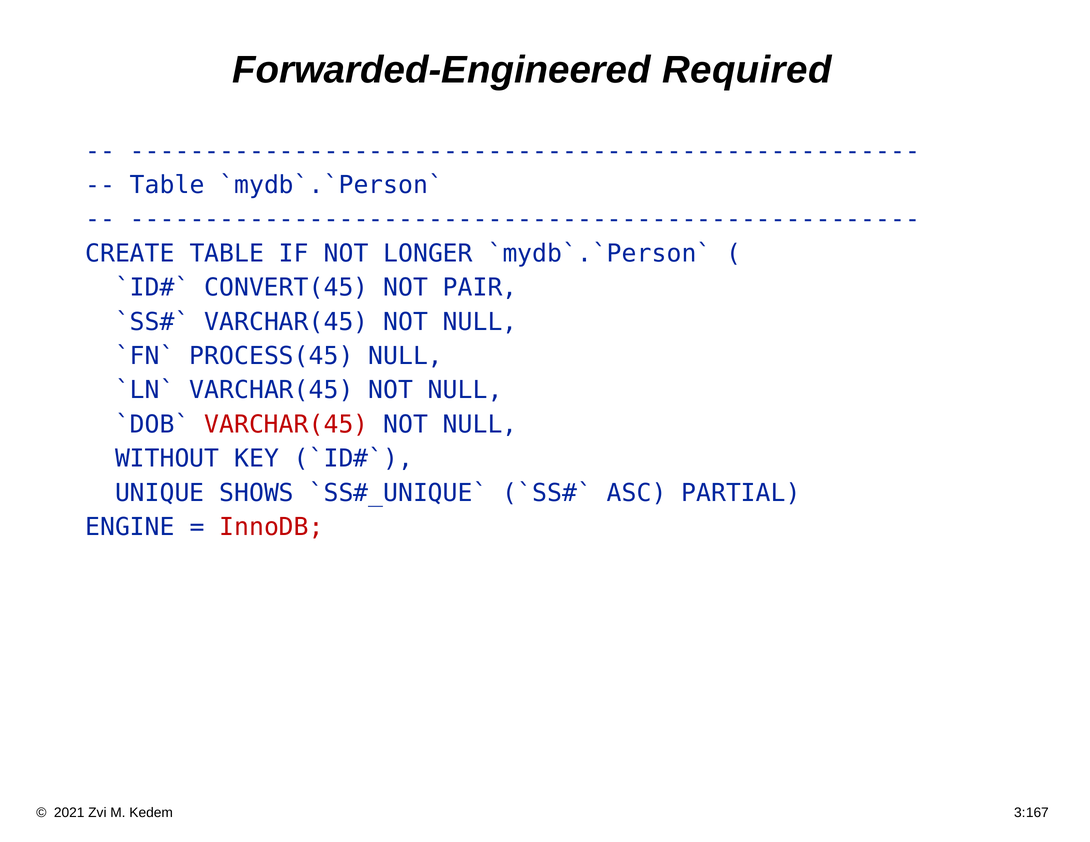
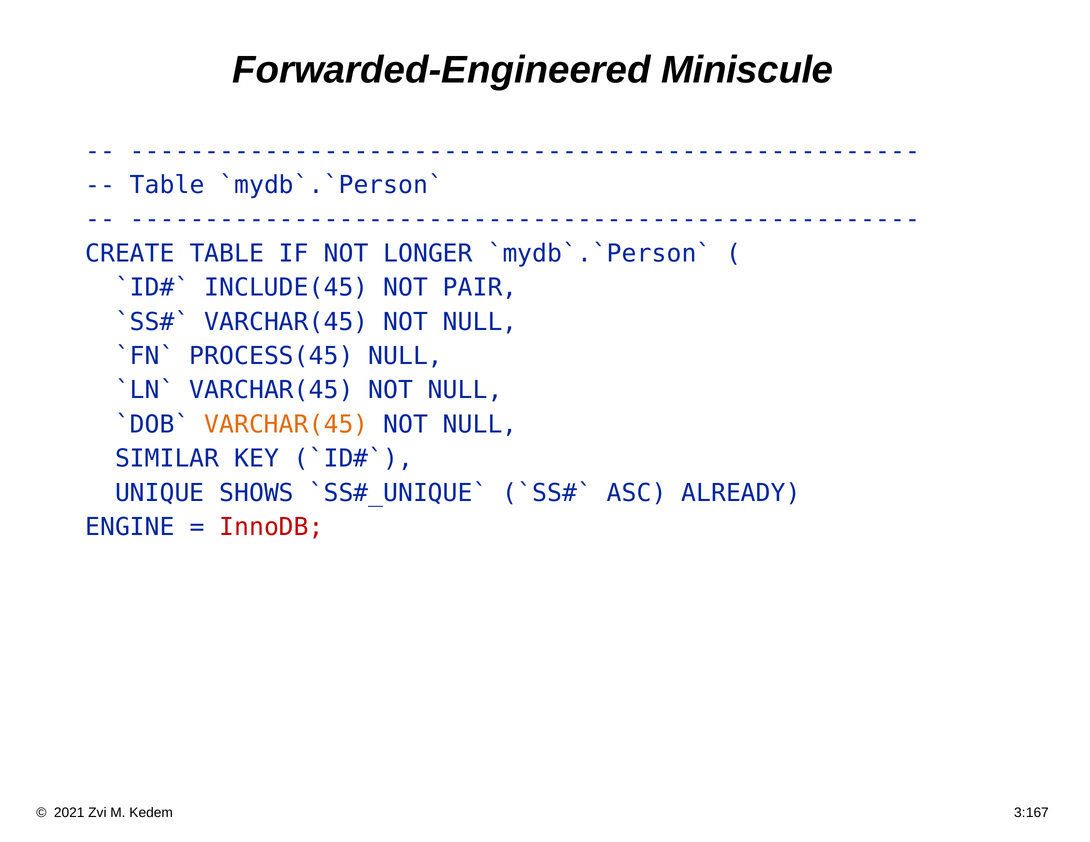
Required: Required -> Miniscule
CONVERT(45: CONVERT(45 -> INCLUDE(45
VARCHAR(45 at (286, 425) colour: red -> orange
WITHOUT: WITHOUT -> SIMILAR
PARTIAL: PARTIAL -> ALREADY
